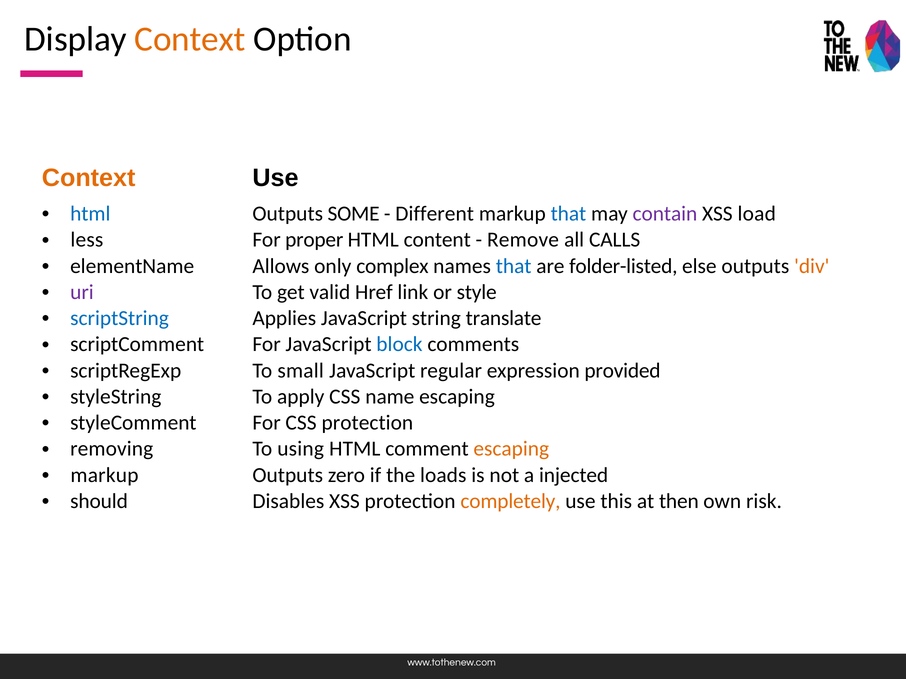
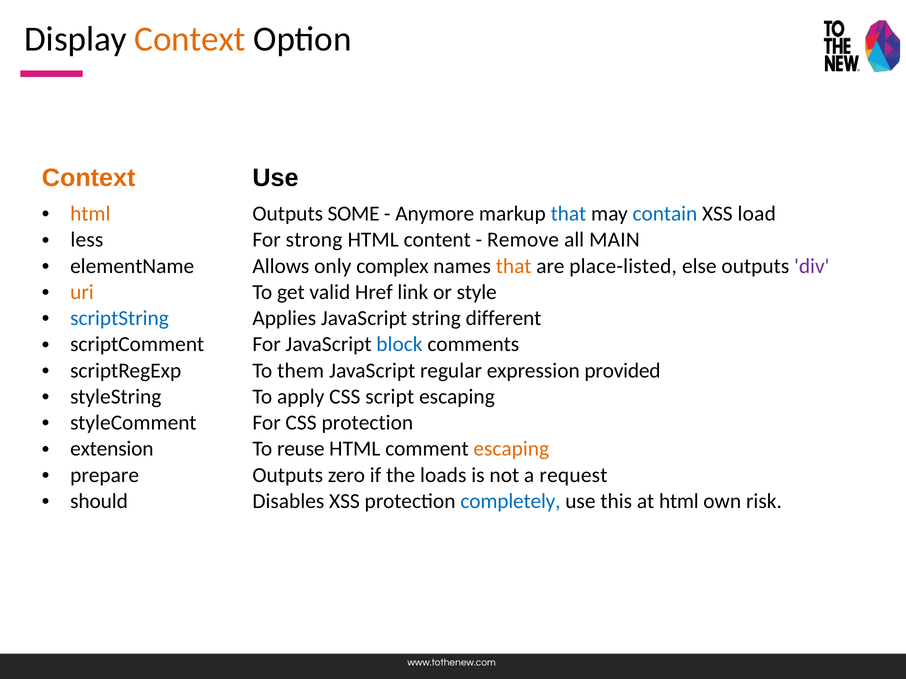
html at (90, 214) colour: blue -> orange
Different: Different -> Anymore
contain colour: purple -> blue
proper: proper -> strong
CALLS: CALLS -> MAIN
that at (514, 266) colour: blue -> orange
folder-listed: folder-listed -> place-listed
div colour: orange -> purple
uri colour: purple -> orange
translate: translate -> different
small: small -> them
name: name -> script
removing: removing -> extension
using: using -> reuse
markup at (104, 475): markup -> prepare
injected: injected -> request
completely colour: orange -> blue
at then: then -> html
